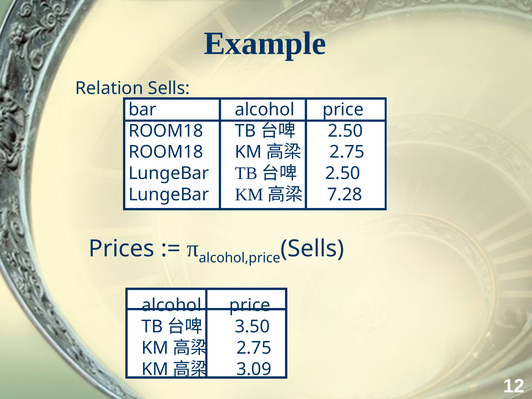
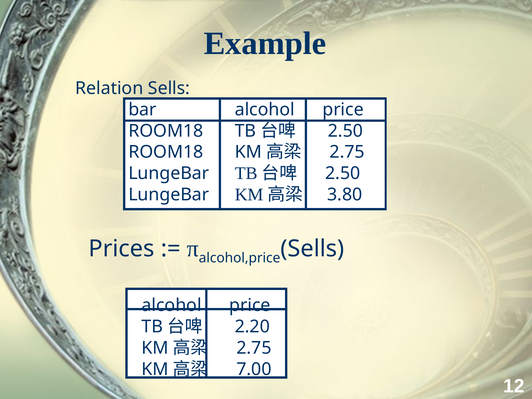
7.28: 7.28 -> 3.80
3.50: 3.50 -> 2.20
3.09: 3.09 -> 7.00
